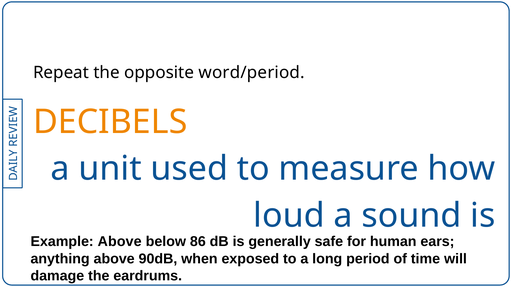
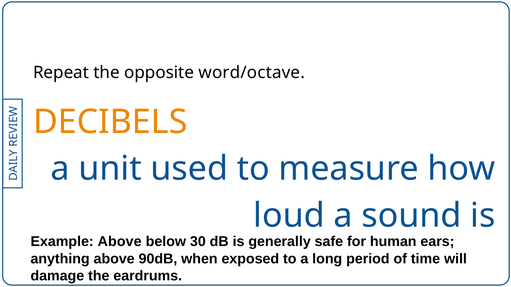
word/period: word/period -> word/octave
86: 86 -> 30
